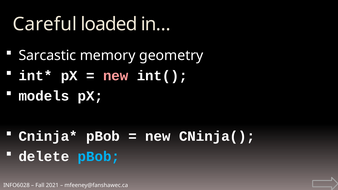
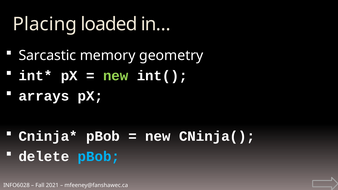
Careful: Careful -> Placing
new at (116, 76) colour: pink -> light green
models: models -> arrays
